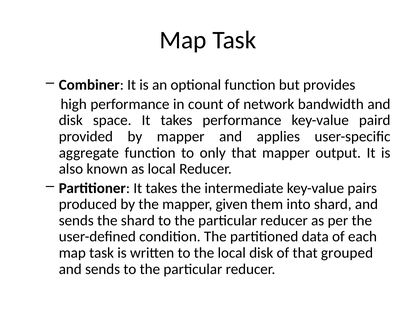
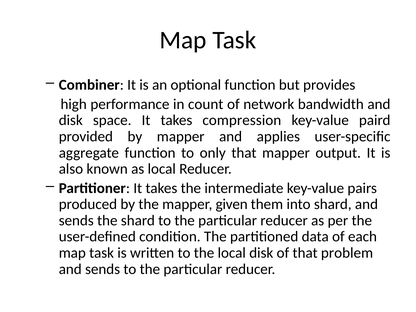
takes performance: performance -> compression
grouped: grouped -> problem
